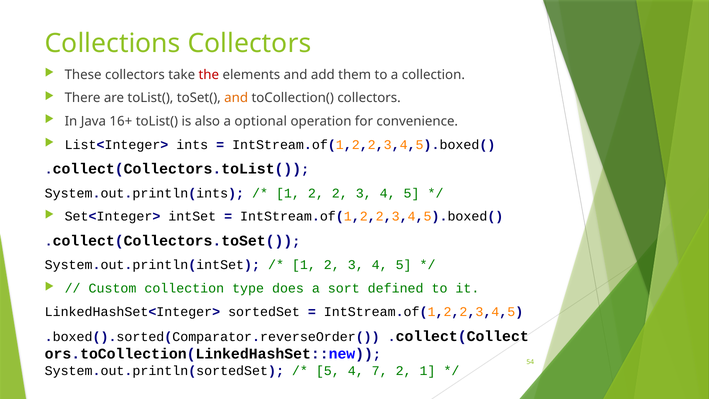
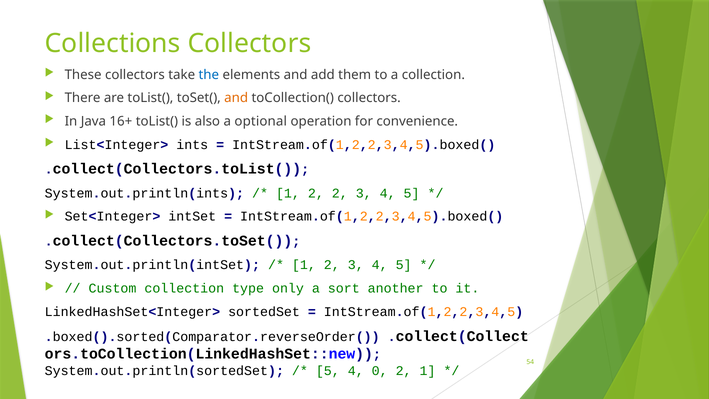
the colour: red -> blue
does: does -> only
defined: defined -> another
7: 7 -> 0
